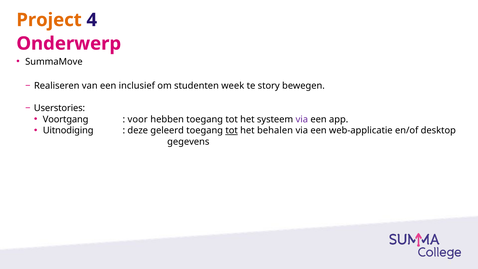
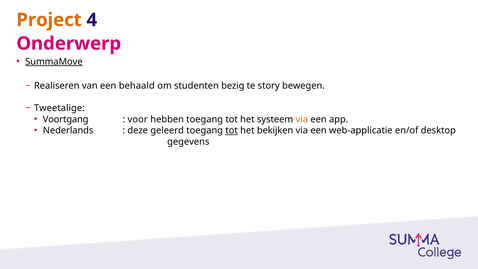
SummaMove underline: none -> present
inclusief: inclusief -> behaald
week: week -> bezig
Userstories: Userstories -> Tweetalige
via at (302, 119) colour: purple -> orange
Uitnodiging: Uitnodiging -> Nederlands
behalen: behalen -> bekijken
